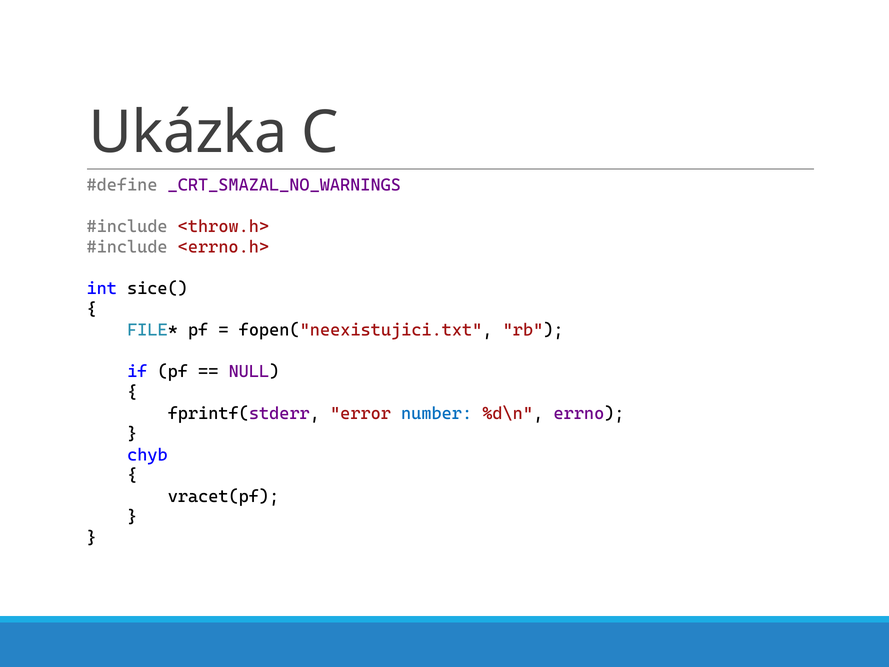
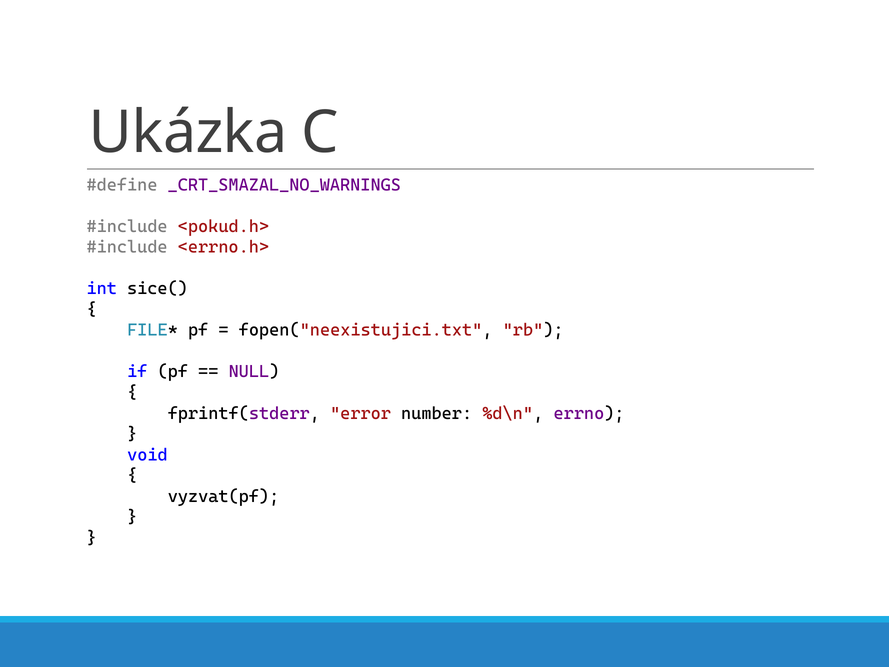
<throw.h>: <throw.h> -> <pokud.h>
number colour: blue -> black
chyb: chyb -> void
vracet(pf: vracet(pf -> vyzvat(pf
